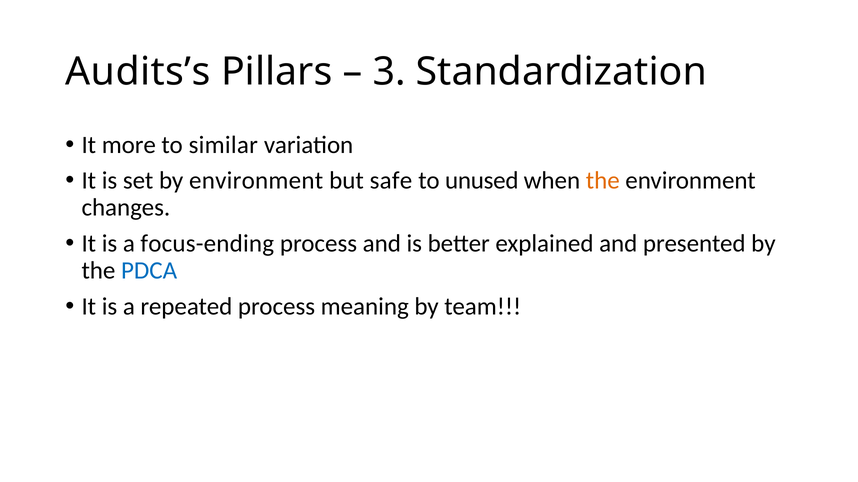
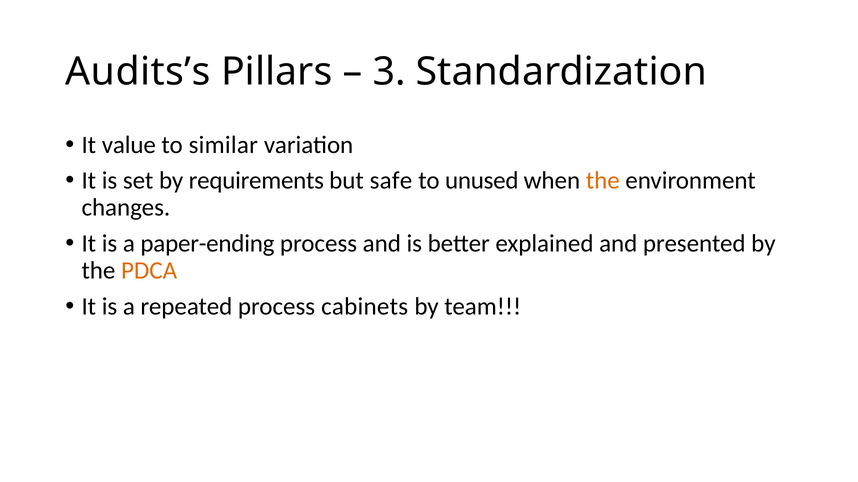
more: more -> value
by environment: environment -> requirements
focus-ending: focus-ending -> paper-ending
PDCA colour: blue -> orange
meaning: meaning -> cabinets
